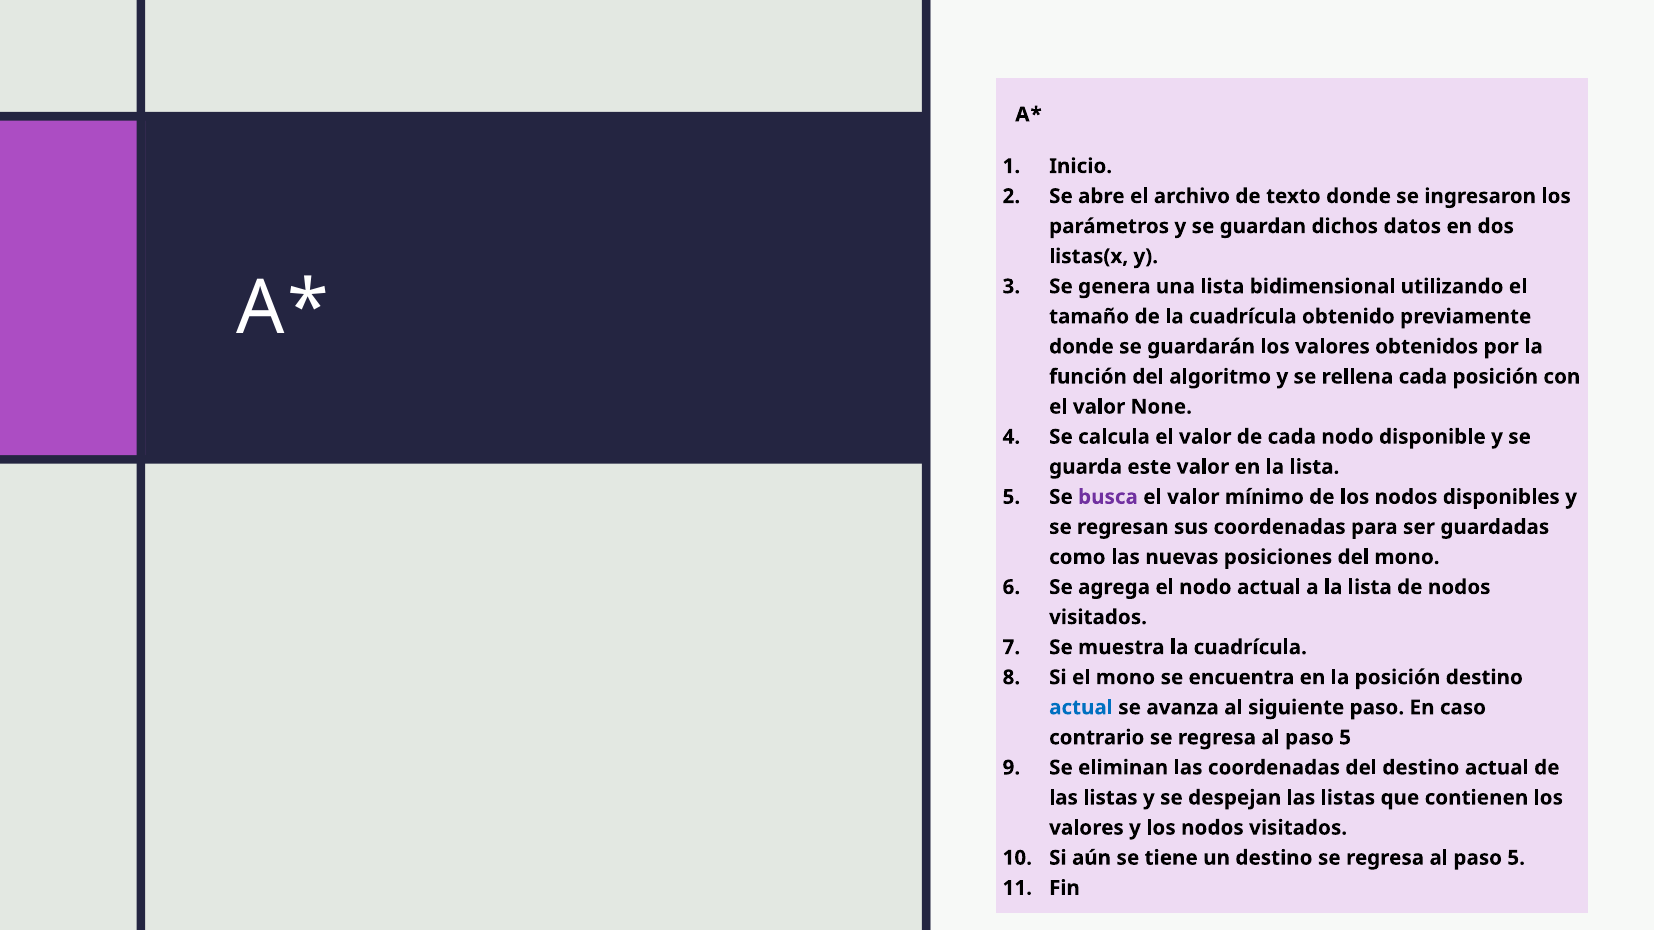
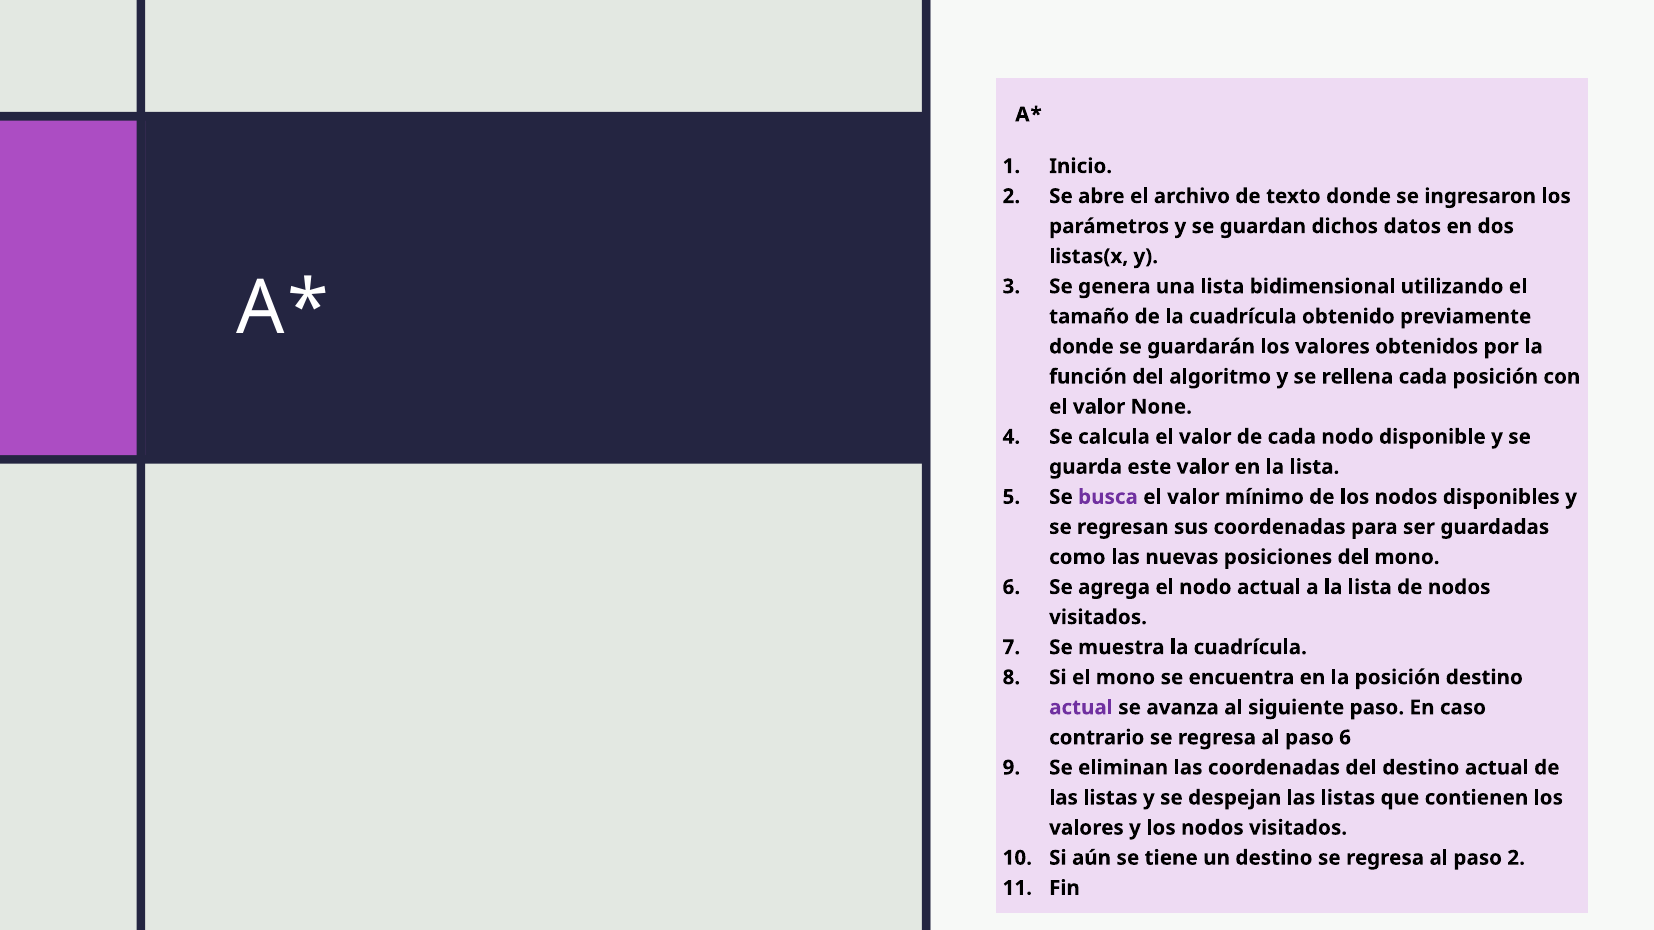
actual at (1081, 708) colour: blue -> purple
5 at (1345, 738): 5 -> 6
5 at (1516, 858): 5 -> 2
